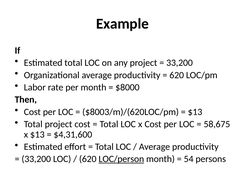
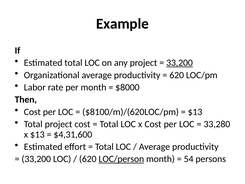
33,200 at (179, 63) underline: none -> present
$8003/m)/(620LOC/pm: $8003/m)/(620LOC/pm -> $8100/m)/(620LOC/pm
58,675: 58,675 -> 33,280
